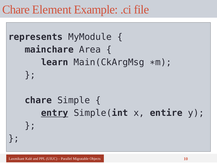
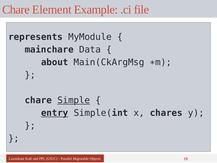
Area: Area -> Data
learn: learn -> about
Simple underline: none -> present
entire: entire -> chares
